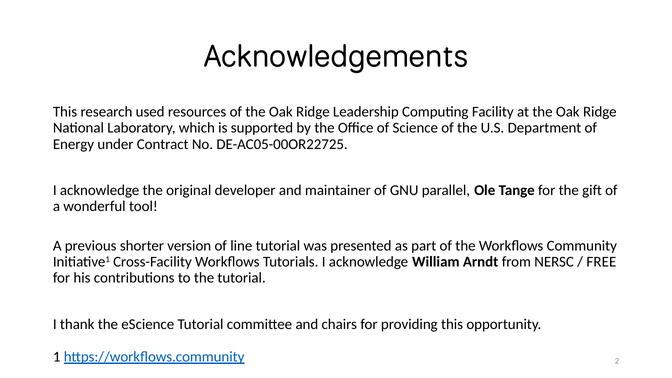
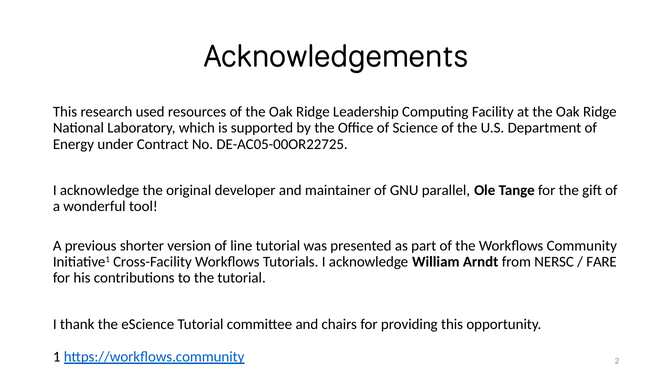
FREE: FREE -> FARE
